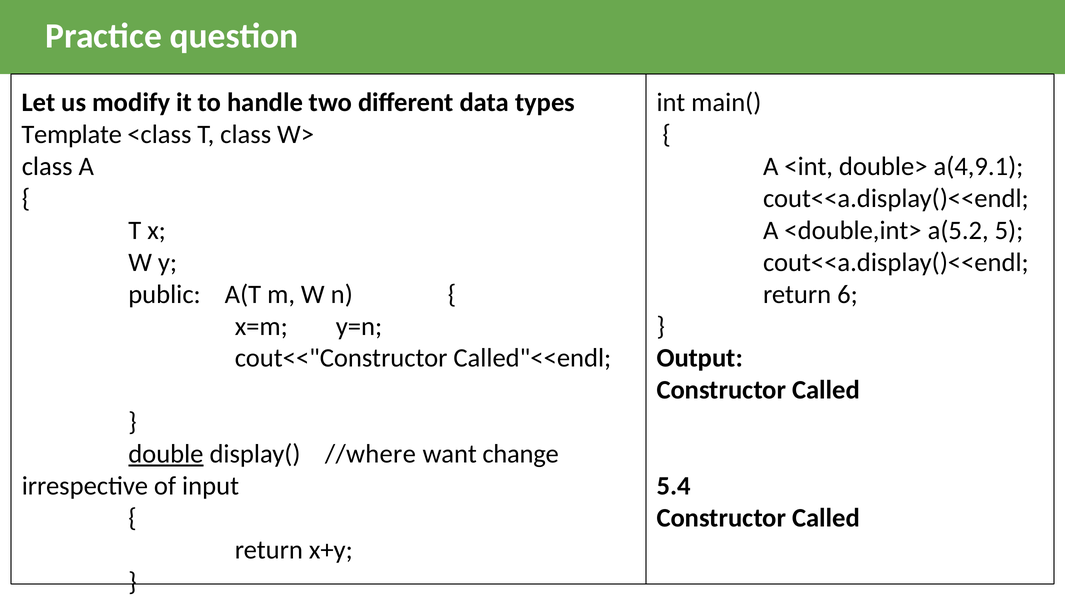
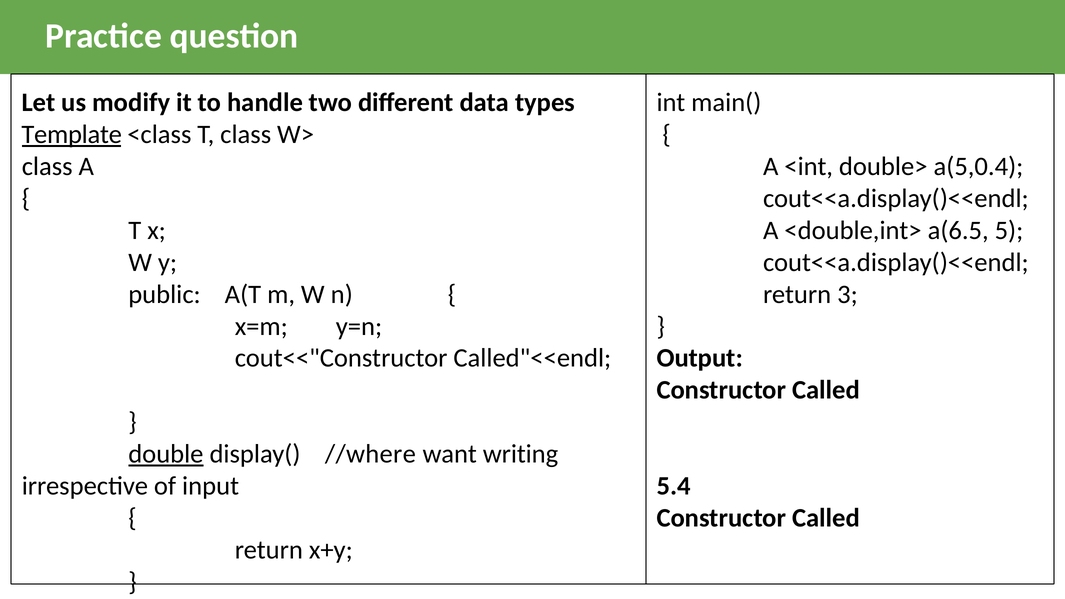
Template underline: none -> present
a(4,9.1: a(4,9.1 -> a(5,0.4
a(5.2: a(5.2 -> a(6.5
6: 6 -> 3
change: change -> writing
